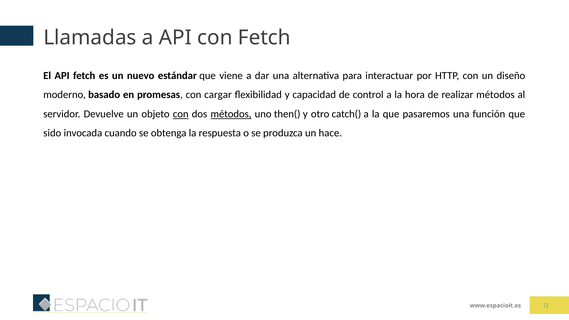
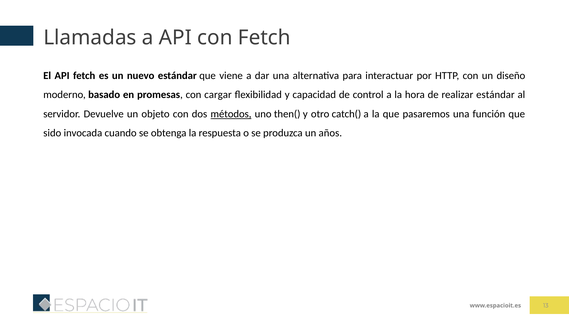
realizar métodos: métodos -> estándar
con at (181, 114) underline: present -> none
hace: hace -> años
